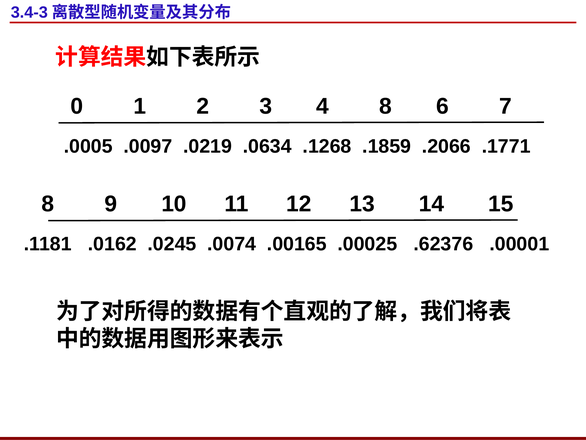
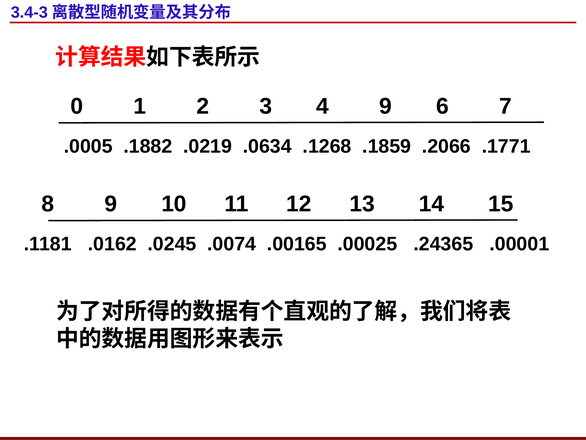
4 8: 8 -> 9
.0097: .0097 -> .1882
.62376: .62376 -> .24365
